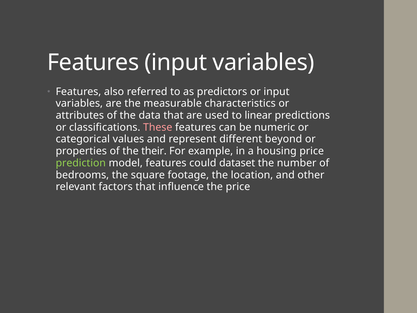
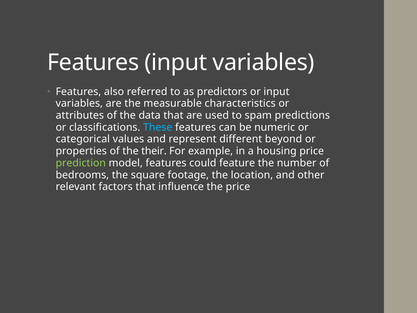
linear: linear -> spam
These colour: pink -> light blue
dataset: dataset -> feature
